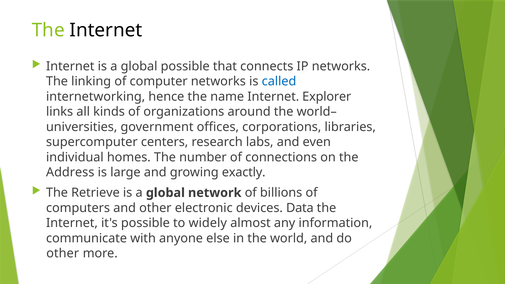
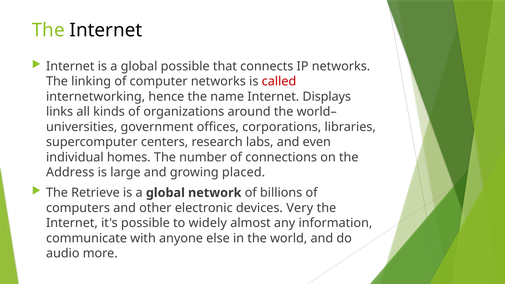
called colour: blue -> red
Explorer: Explorer -> Displays
exactly: exactly -> placed
Data: Data -> Very
other at (63, 253): other -> audio
